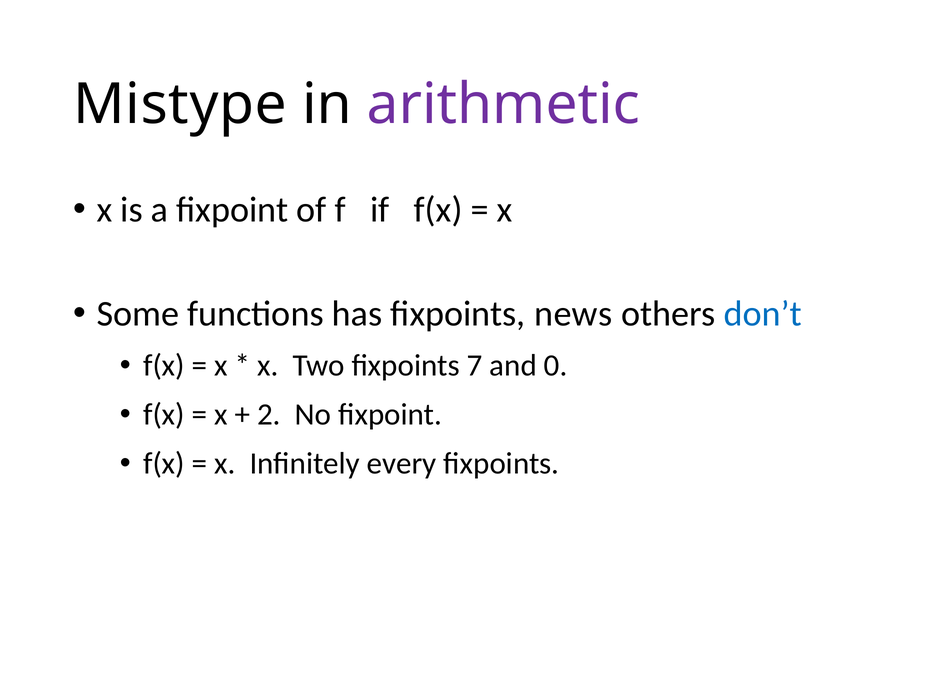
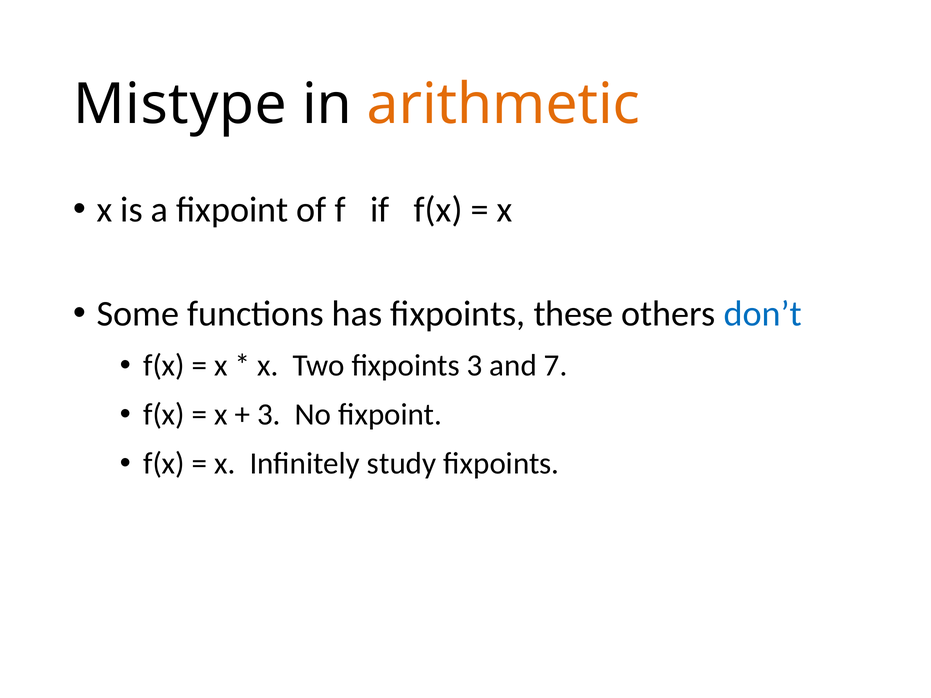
arithmetic colour: purple -> orange
news: news -> these
fixpoints 7: 7 -> 3
0: 0 -> 7
2 at (269, 415): 2 -> 3
every: every -> study
